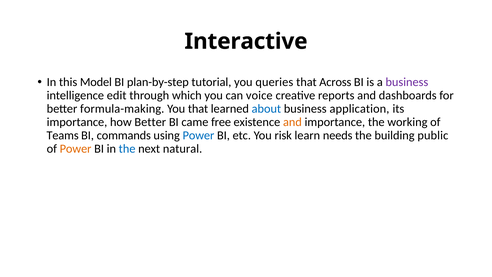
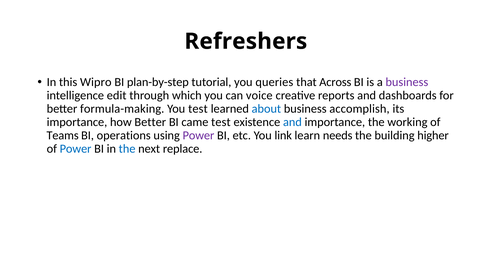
Interactive: Interactive -> Refreshers
Model: Model -> Wipro
You that: that -> test
application: application -> accomplish
came free: free -> test
and at (292, 122) colour: orange -> blue
commands: commands -> operations
Power at (198, 135) colour: blue -> purple
risk: risk -> link
public: public -> higher
Power at (76, 148) colour: orange -> blue
natural: natural -> replace
